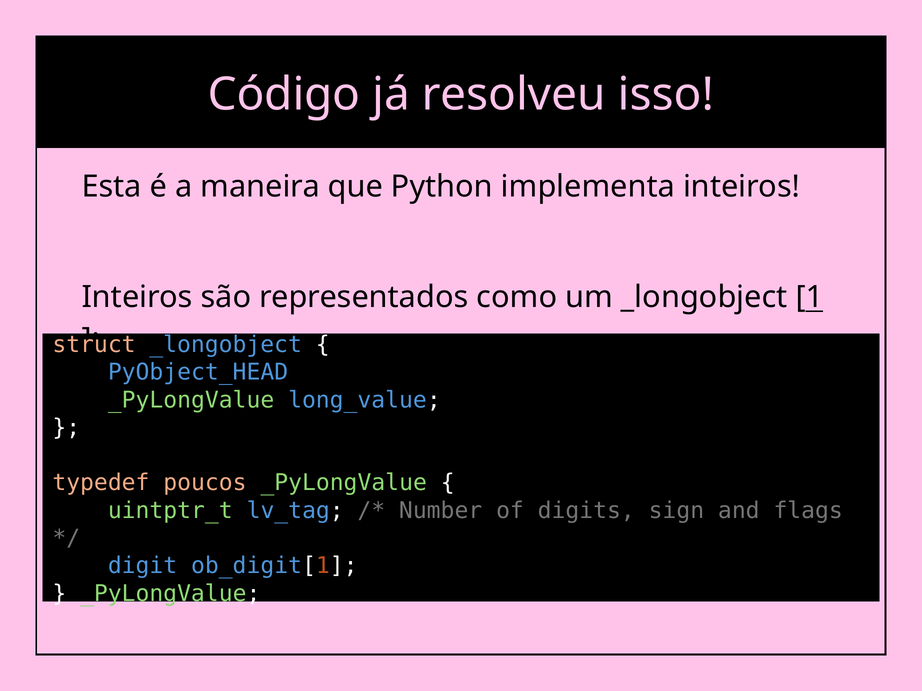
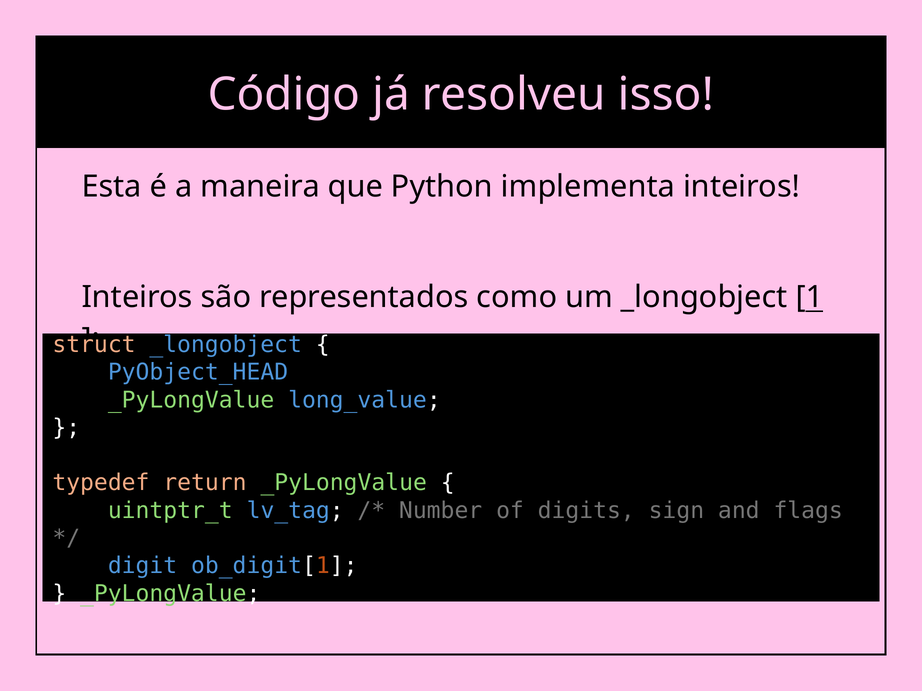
poucos: poucos -> return
